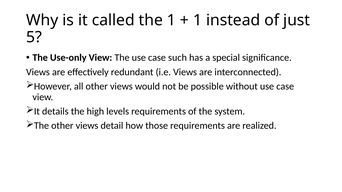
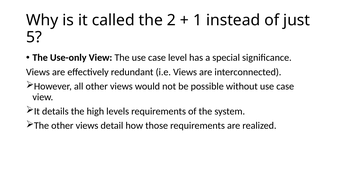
the 1: 1 -> 2
such: such -> level
